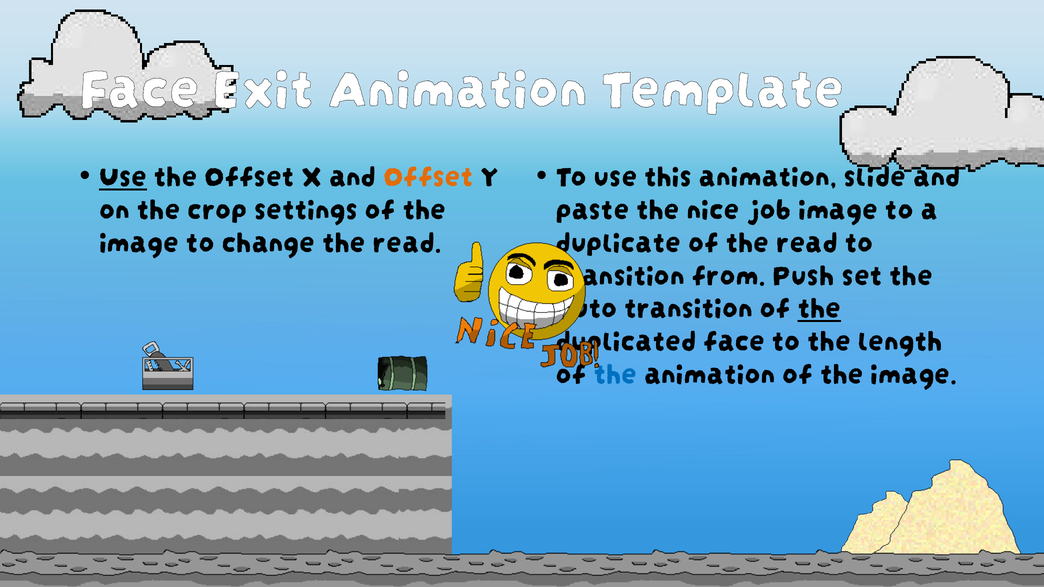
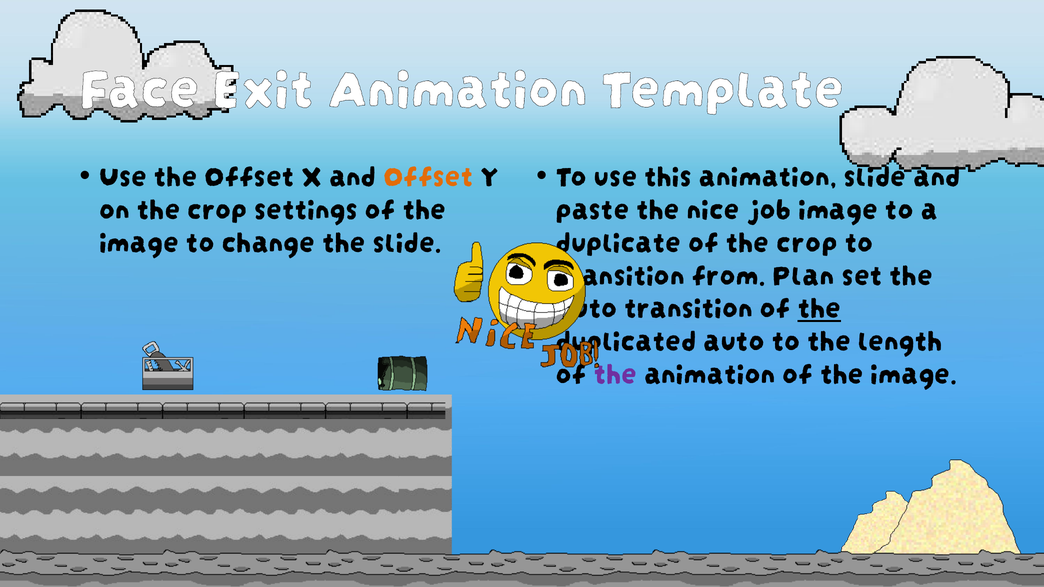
Use at (123, 177) underline: present -> none
change the read: read -> slide
of the read: read -> crop
Push: Push -> Plan
face at (734, 341): face -> auto
the at (615, 374) colour: blue -> purple
